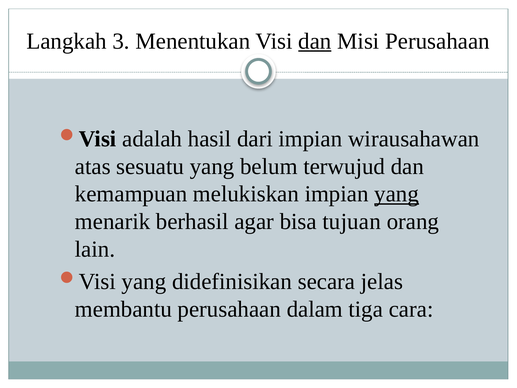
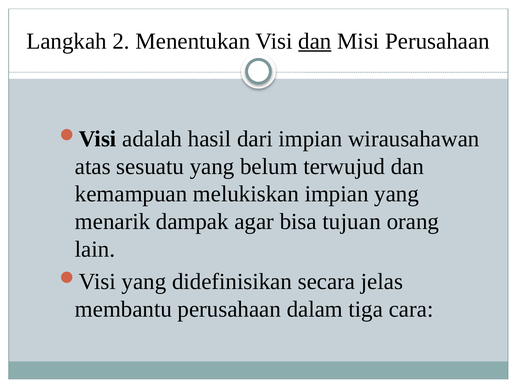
3: 3 -> 2
yang at (397, 194) underline: present -> none
berhasil: berhasil -> dampak
